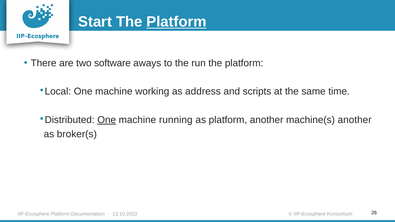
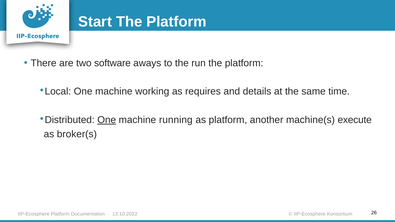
Platform at (176, 22) underline: present -> none
address: address -> requires
scripts: scripts -> details
machine(s another: another -> execute
